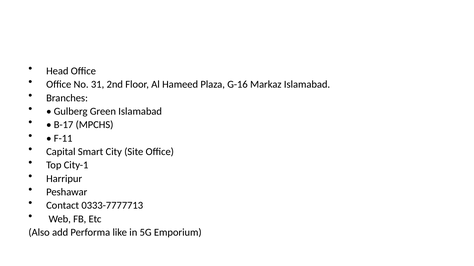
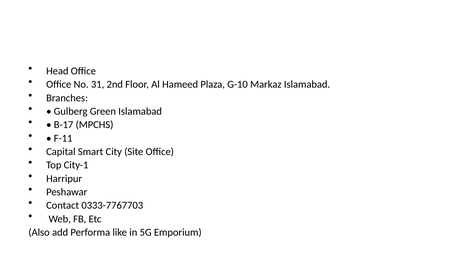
G-16: G-16 -> G-10
0333-7777713: 0333-7777713 -> 0333-7767703
